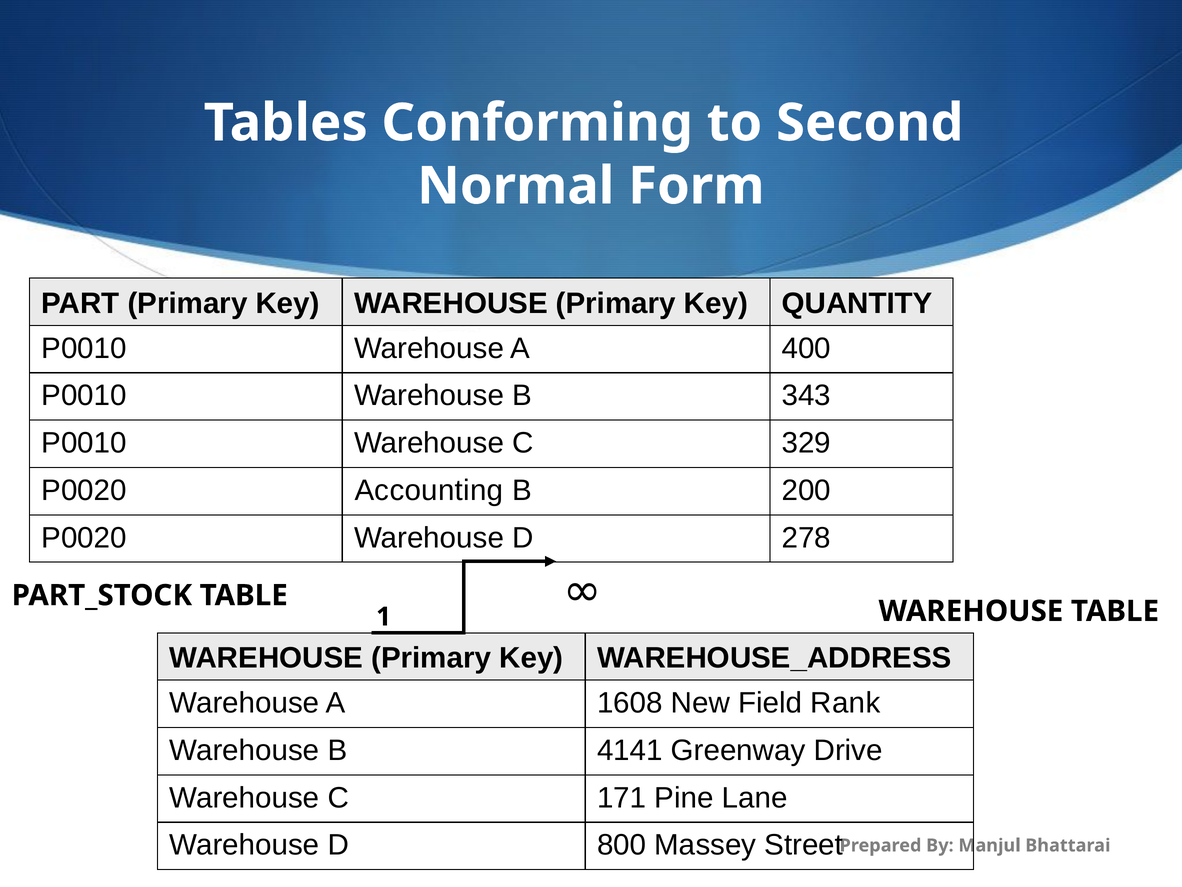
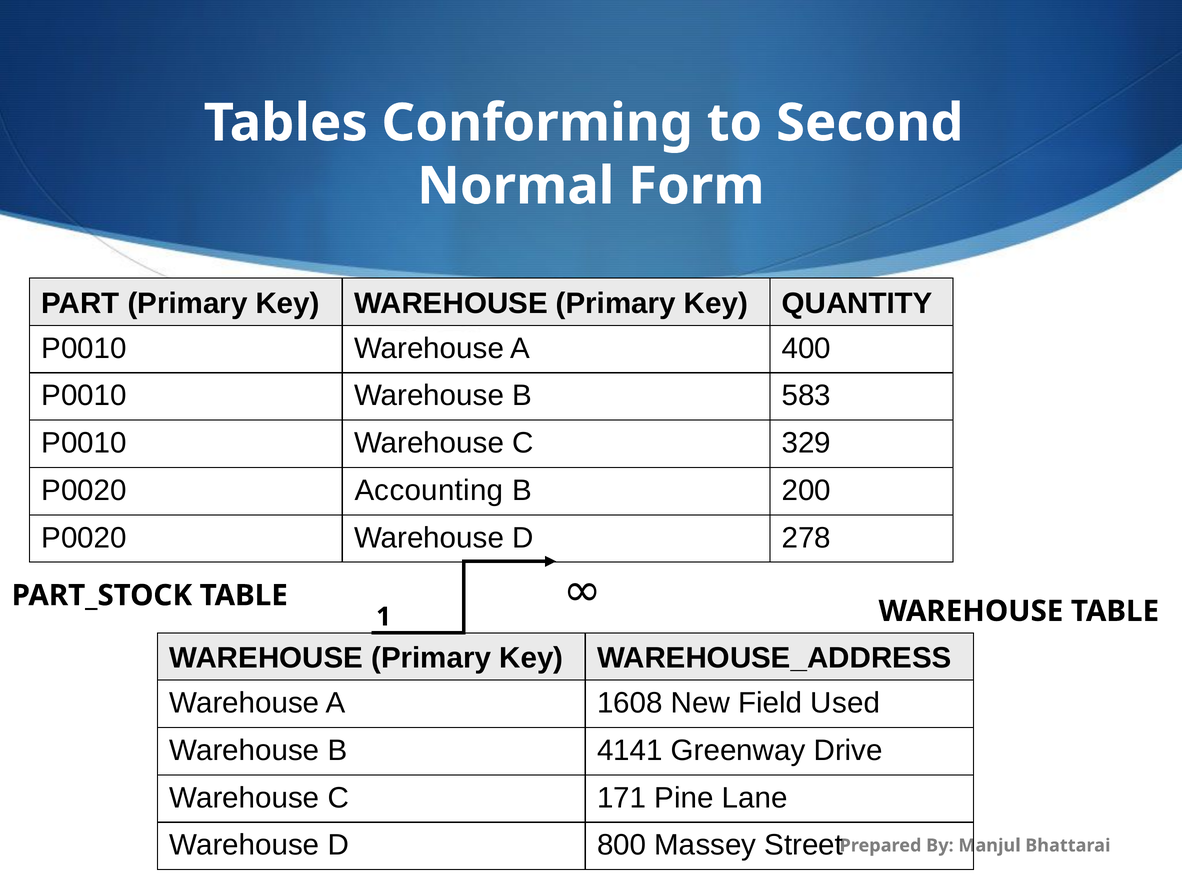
343: 343 -> 583
Rank: Rank -> Used
